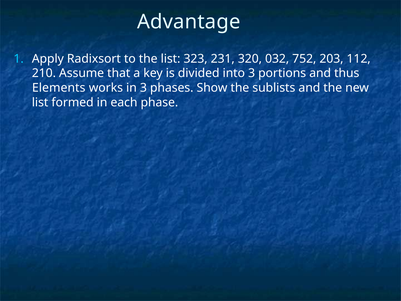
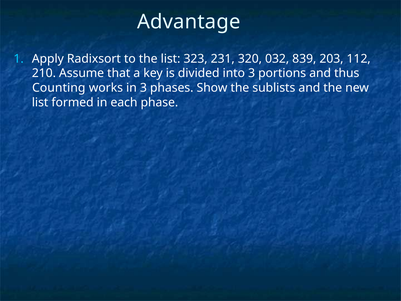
752: 752 -> 839
Elements: Elements -> Counting
